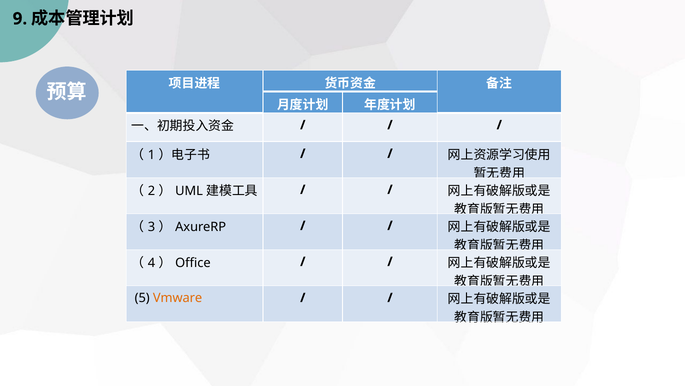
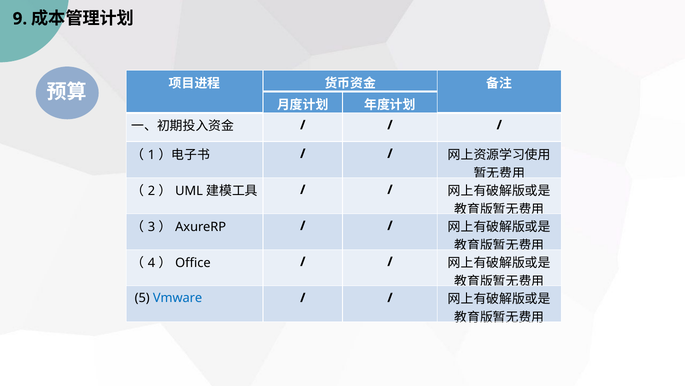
Vmware colour: orange -> blue
